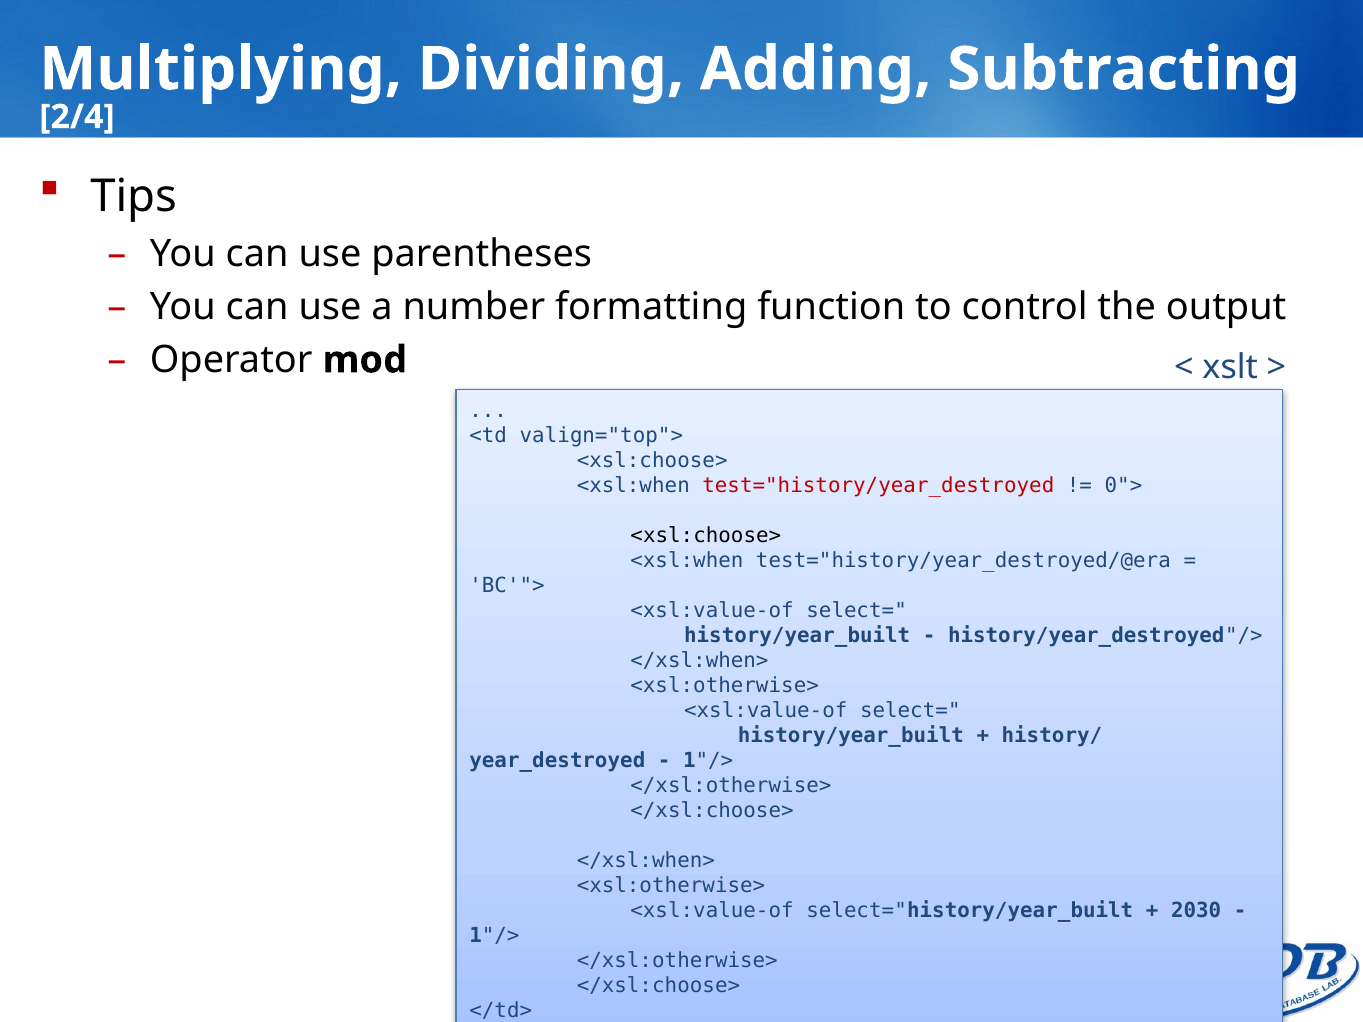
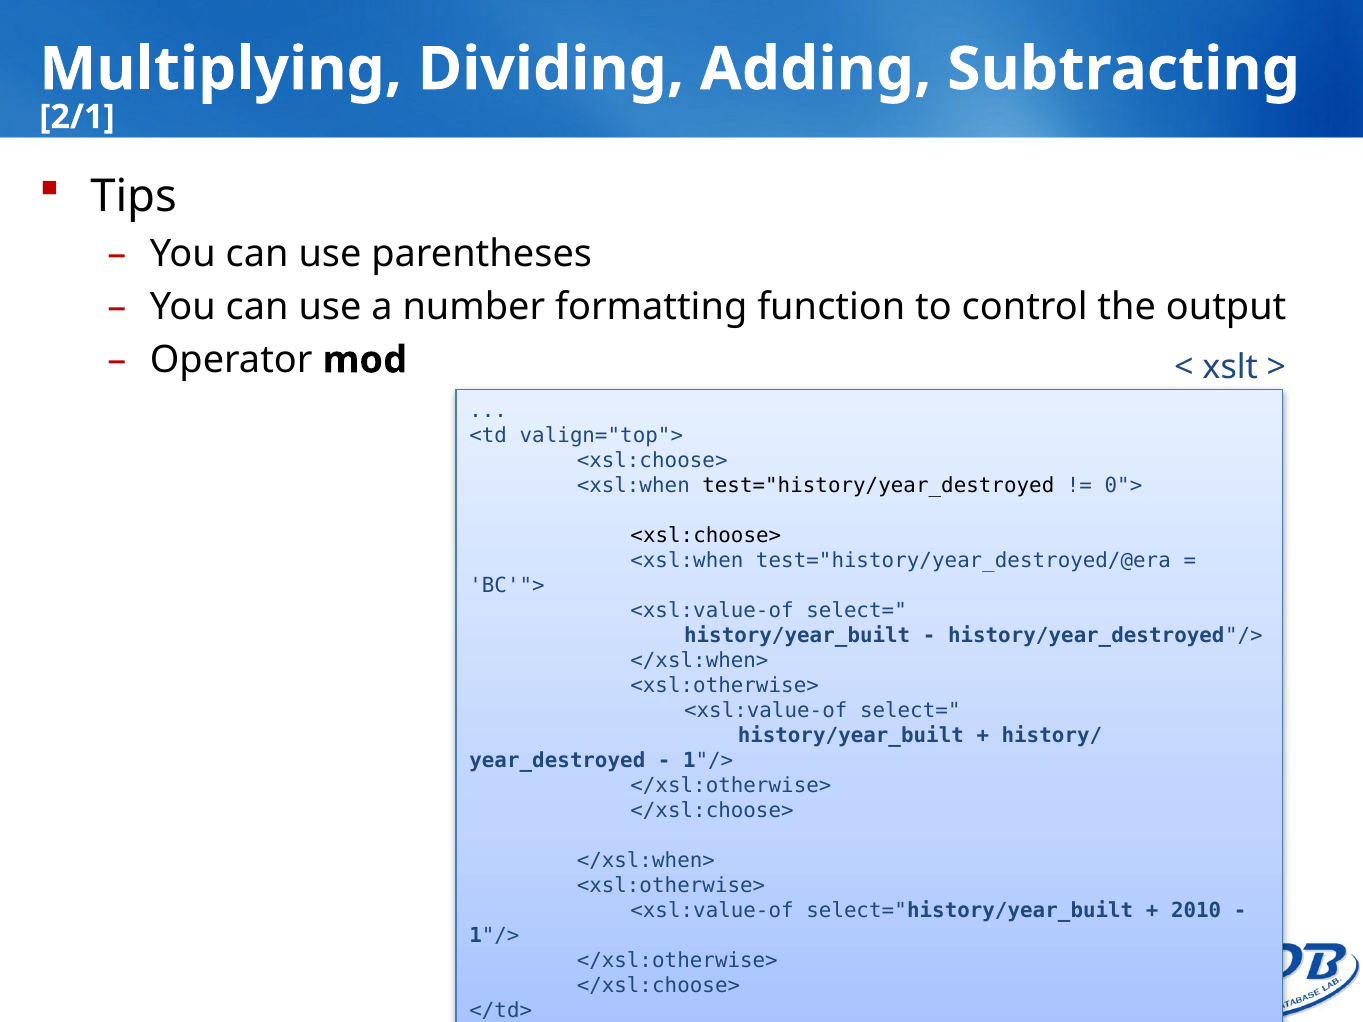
2/4: 2/4 -> 2/1
test="history/year_destroyed colour: red -> black
2030: 2030 -> 2010
